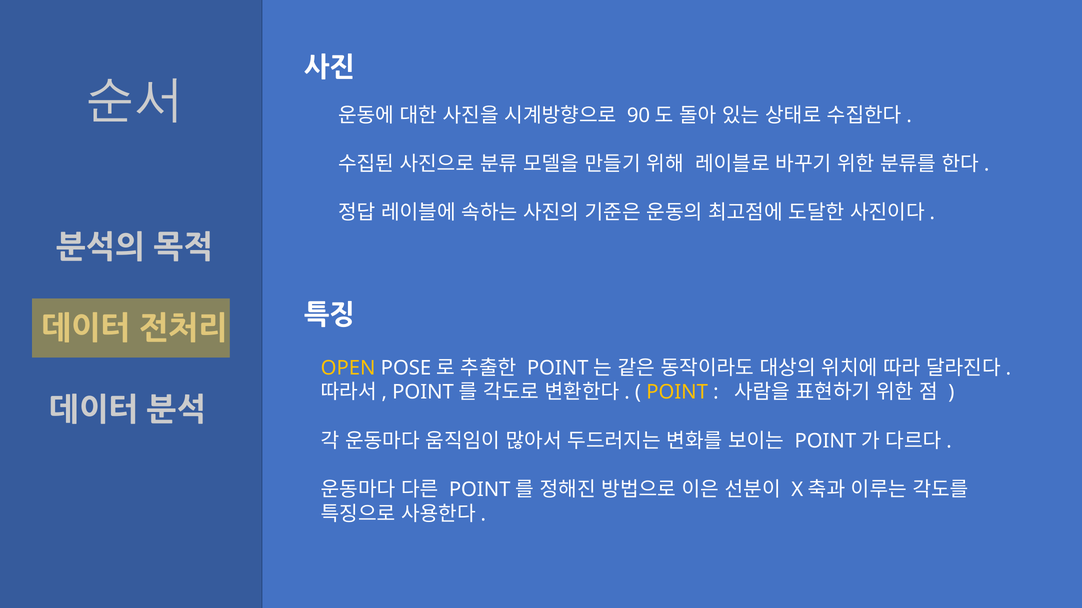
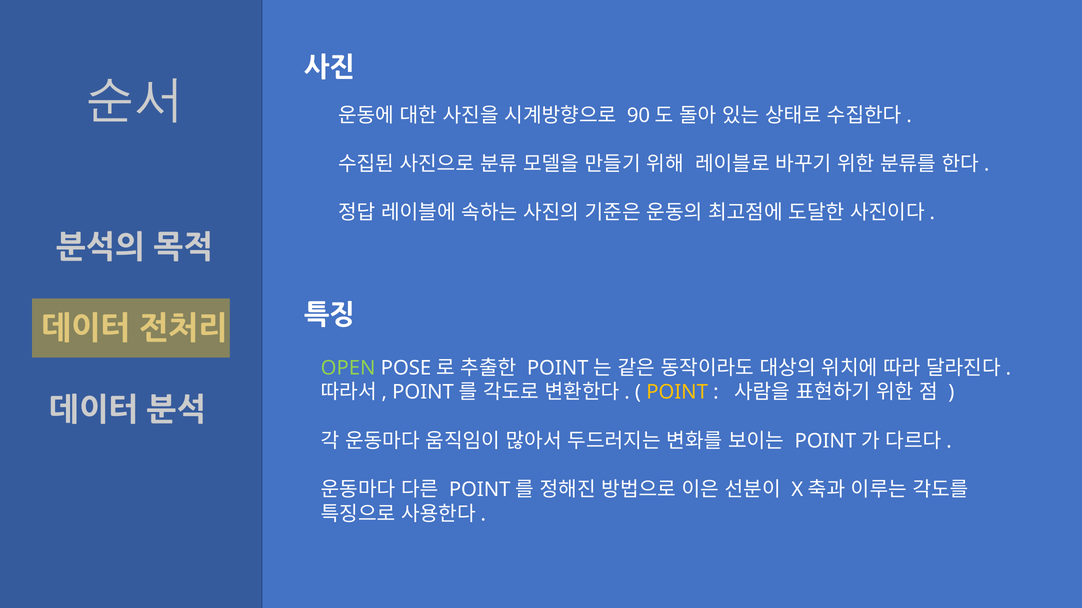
OPEN colour: yellow -> light green
